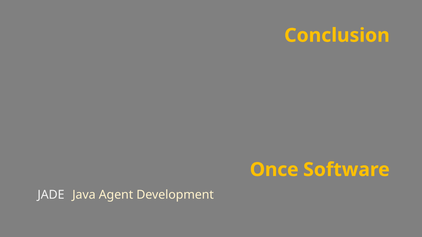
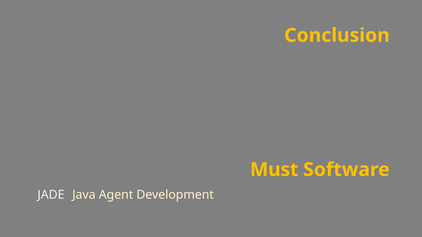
Once: Once -> Must
